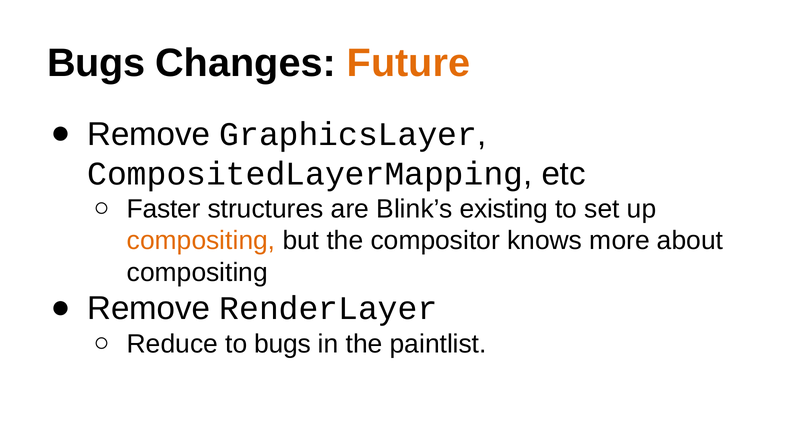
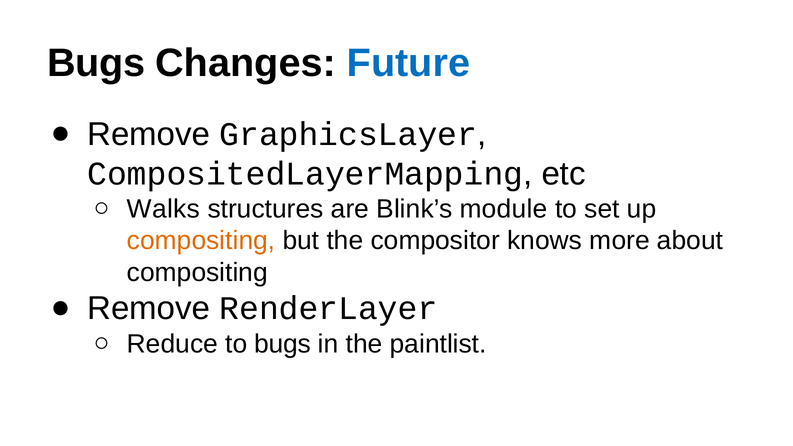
Future colour: orange -> blue
Faster: Faster -> Walks
existing: existing -> module
